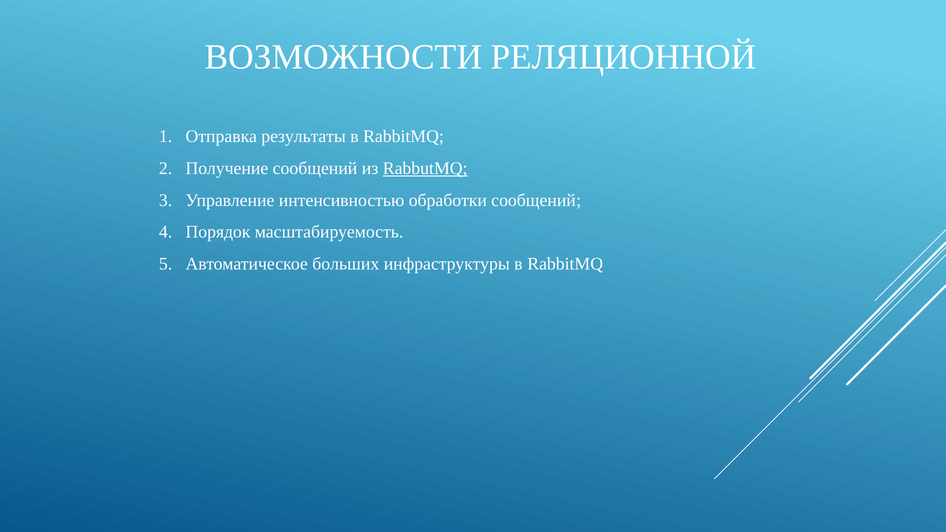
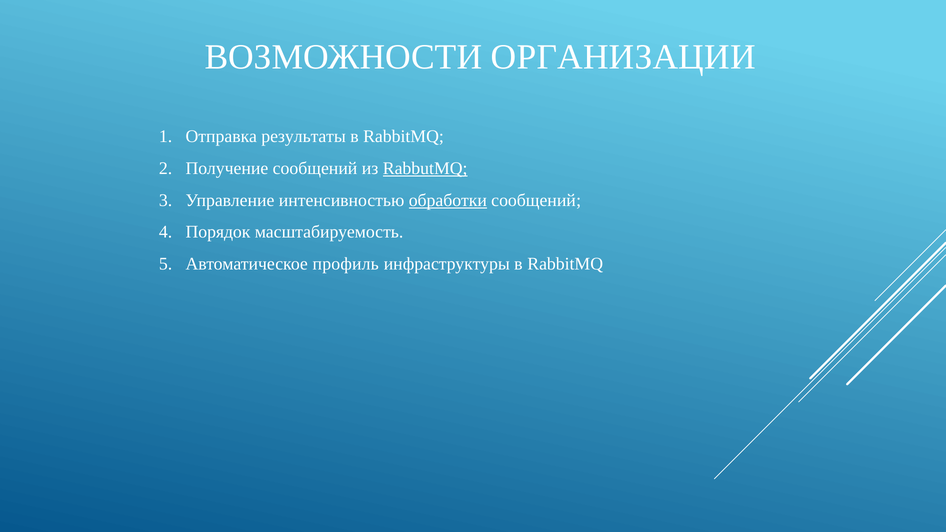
РЕЛЯЦИОННОЙ: РЕЛЯЦИОННОЙ -> ОРГАНИЗАЦИИ
обработки underline: none -> present
больших: больших -> профиль
